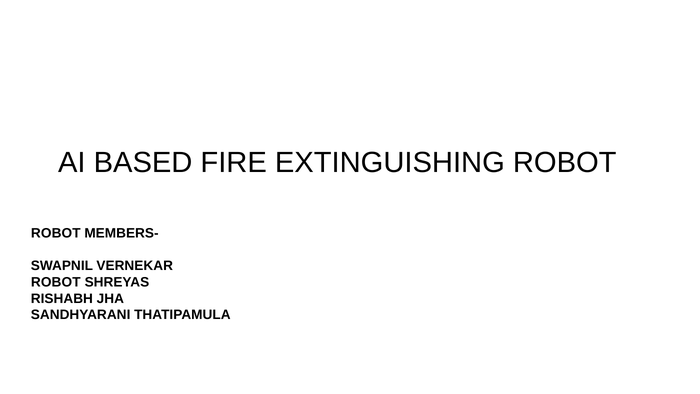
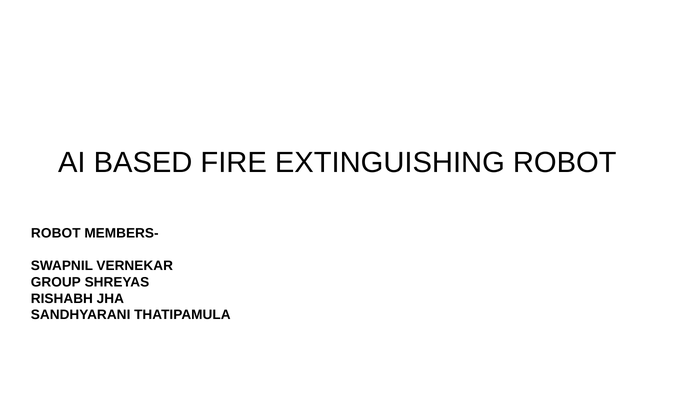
ROBOT at (56, 282): ROBOT -> GROUP
